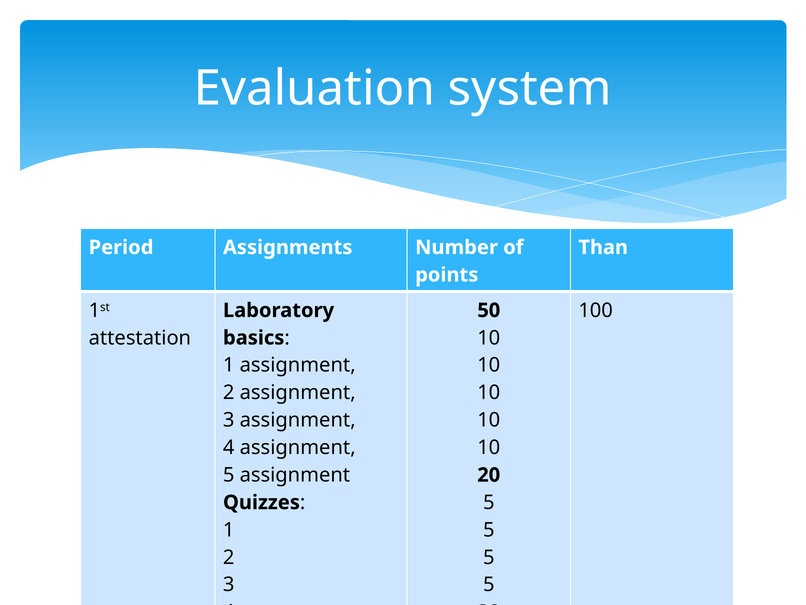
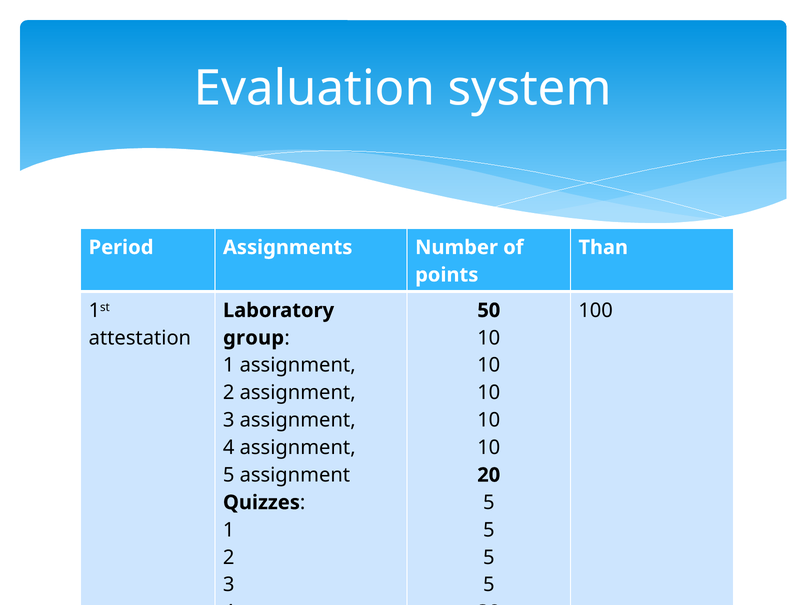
basics: basics -> group
